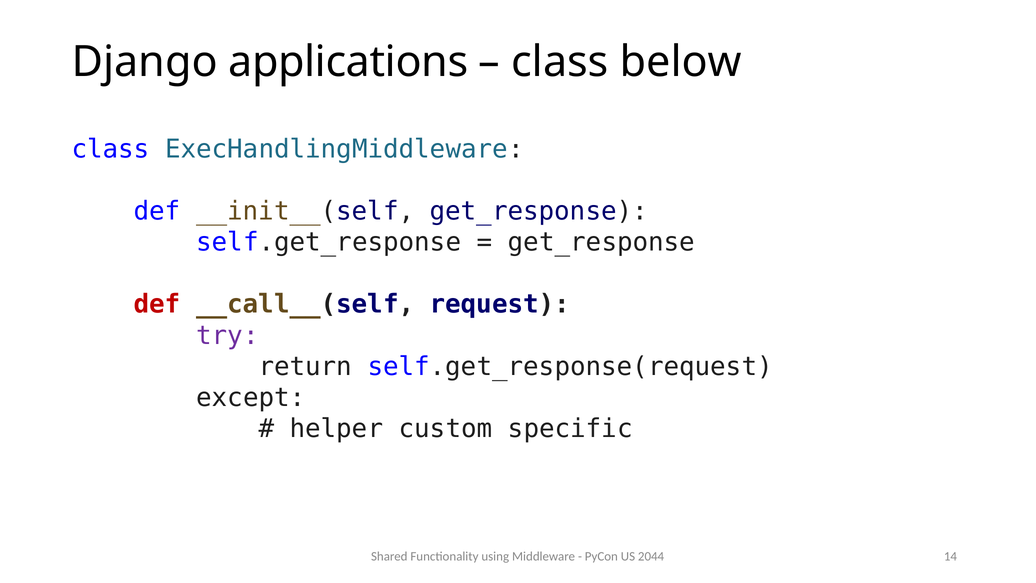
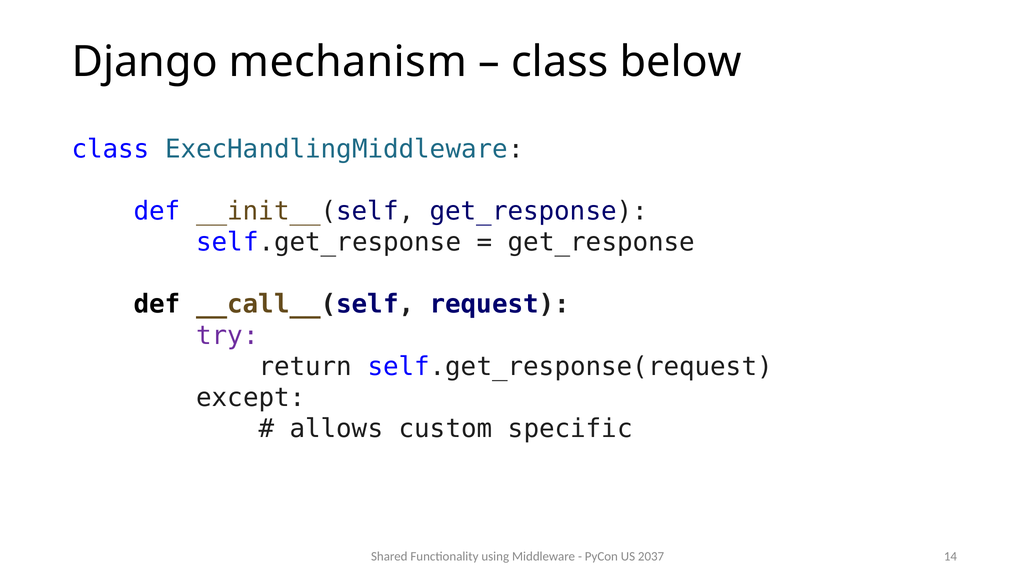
applications: applications -> mechanism
def at (157, 304) colour: red -> black
helper: helper -> allows
2044: 2044 -> 2037
